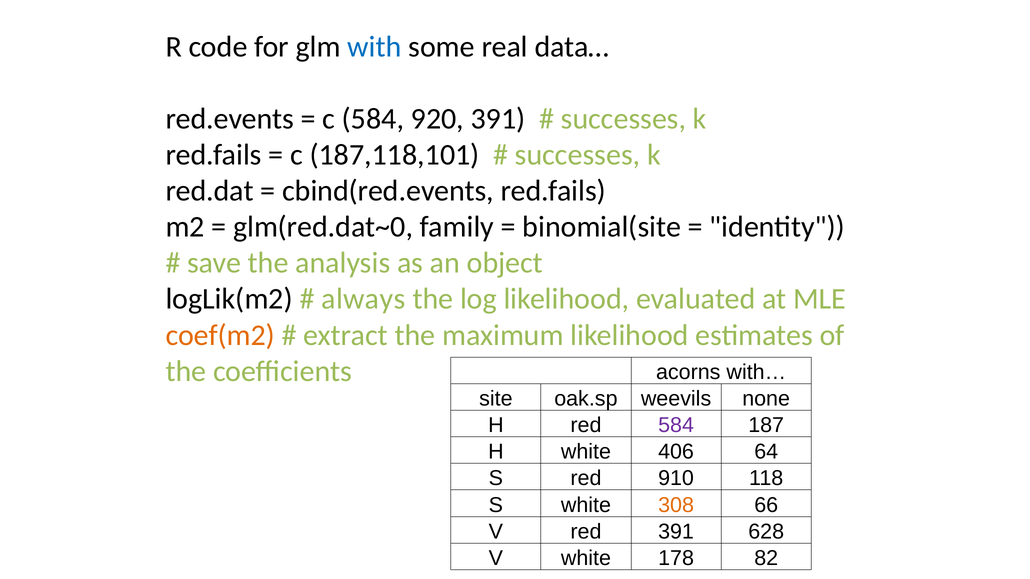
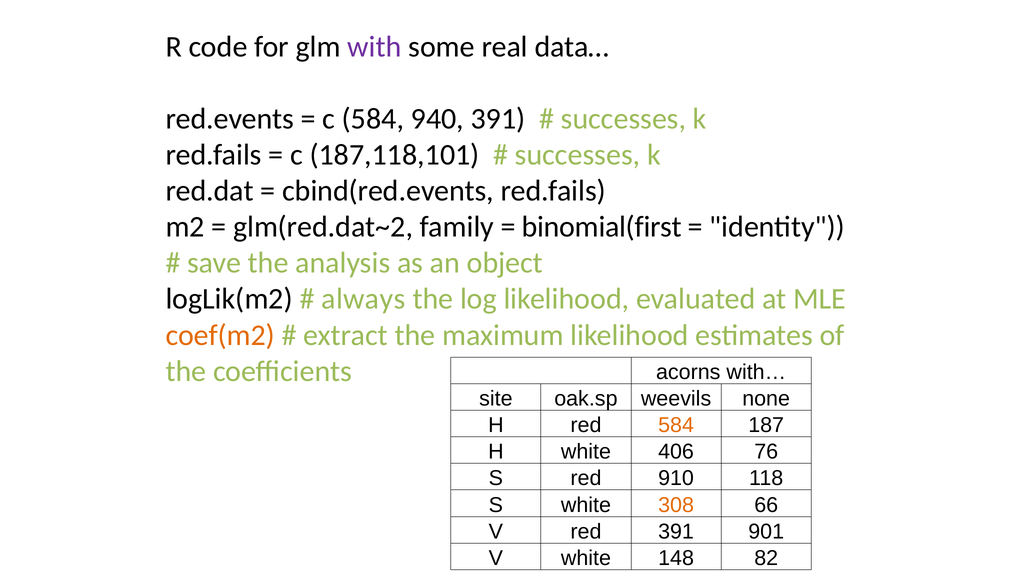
with colour: blue -> purple
920: 920 -> 940
glm(red.dat~0: glm(red.dat~0 -> glm(red.dat~2
binomial(site: binomial(site -> binomial(first
584 at (676, 426) colour: purple -> orange
64: 64 -> 76
628: 628 -> 901
178: 178 -> 148
